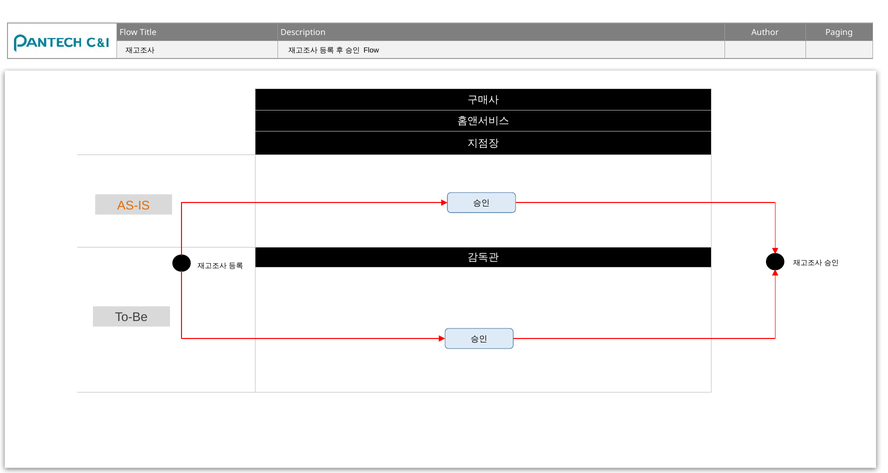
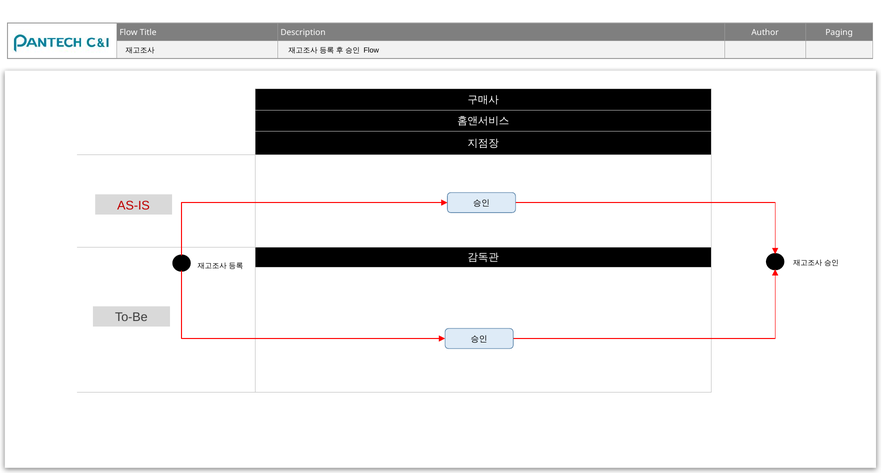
AS-IS colour: orange -> red
